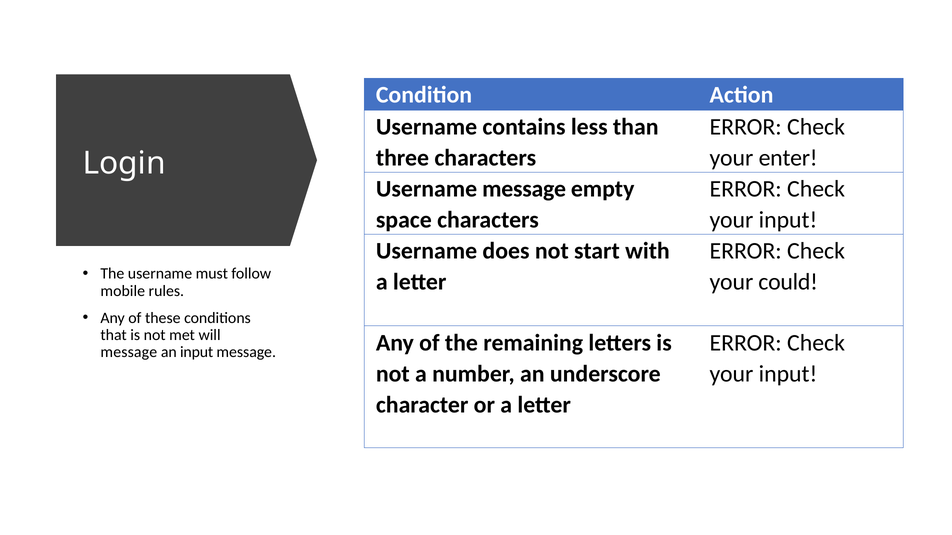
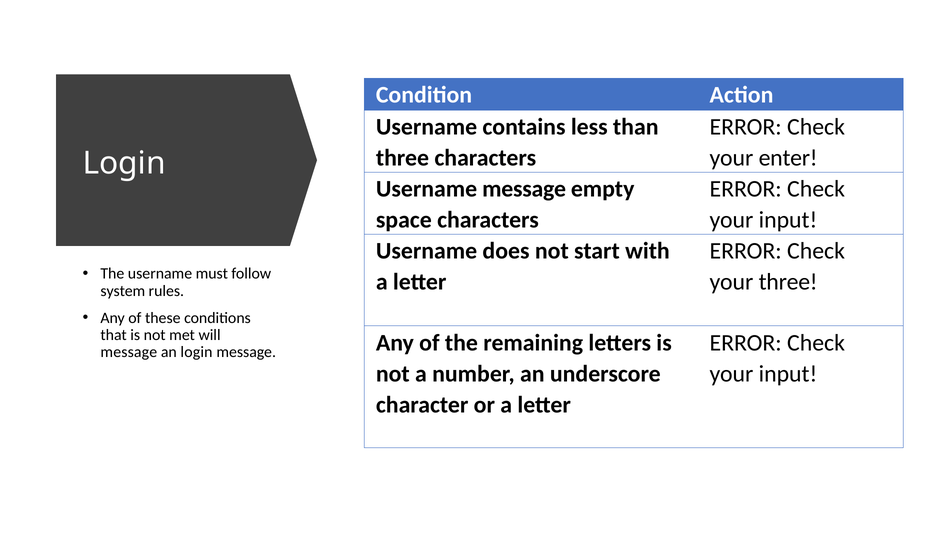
your could: could -> three
mobile: mobile -> system
an input: input -> login
